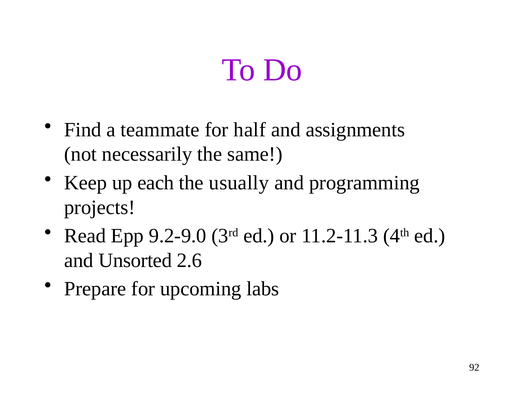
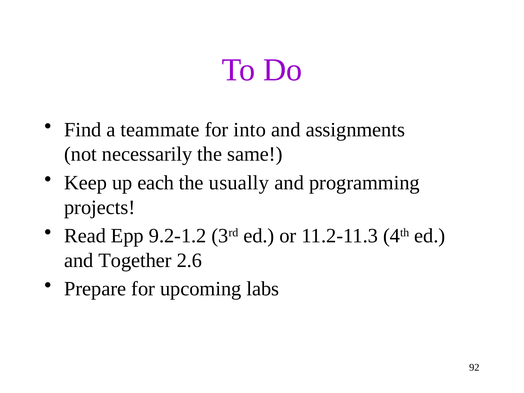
half: half -> into
9.2-9.0: 9.2-9.0 -> 9.2-1.2
Unsorted: Unsorted -> Together
